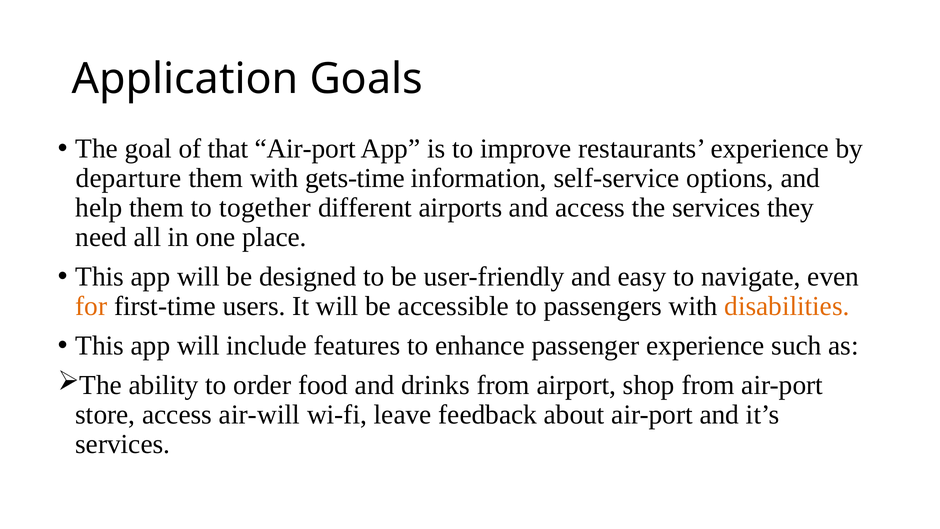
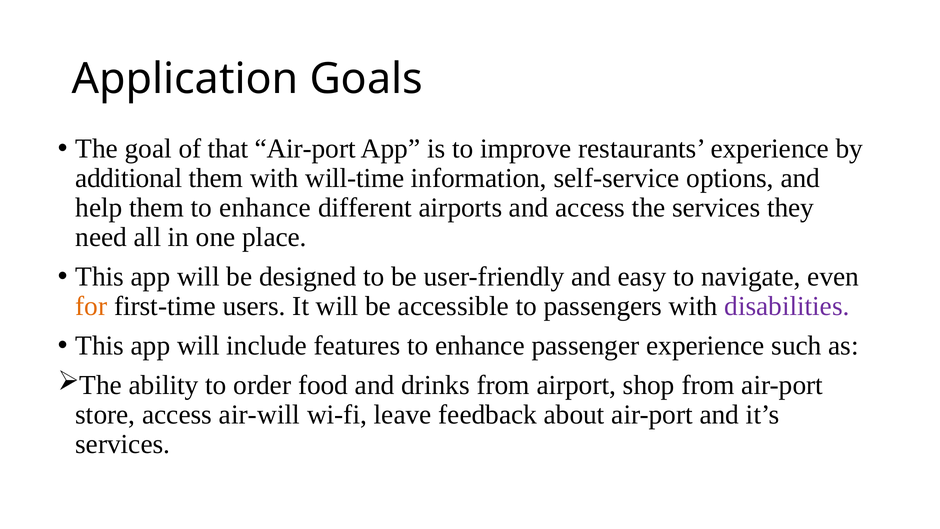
departure: departure -> additional
gets-time: gets-time -> will-time
them to together: together -> enhance
disabilities colour: orange -> purple
